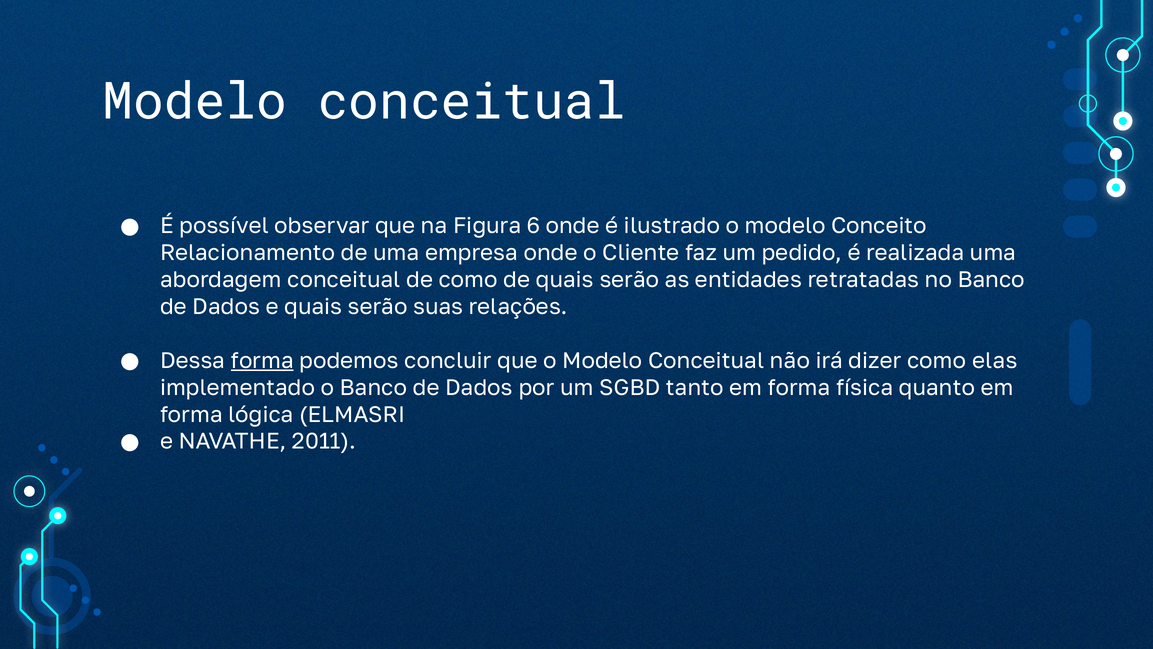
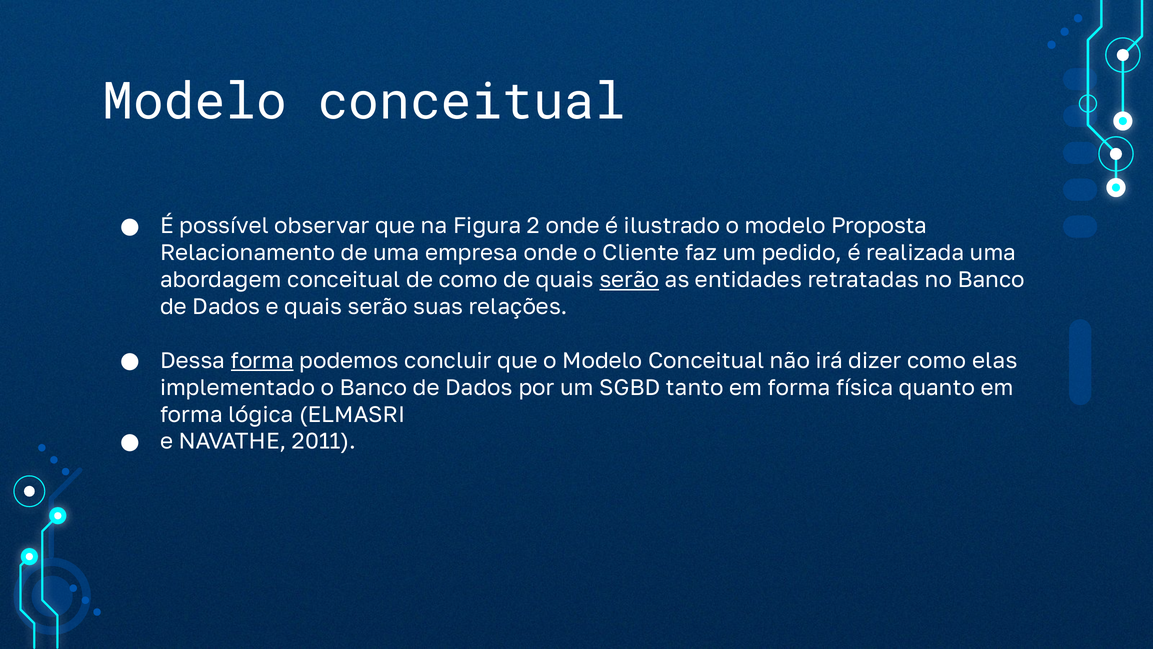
6: 6 -> 2
Conceito: Conceito -> Proposta
serão at (629, 280) underline: none -> present
